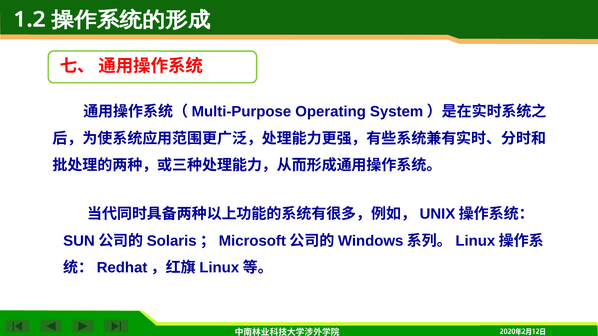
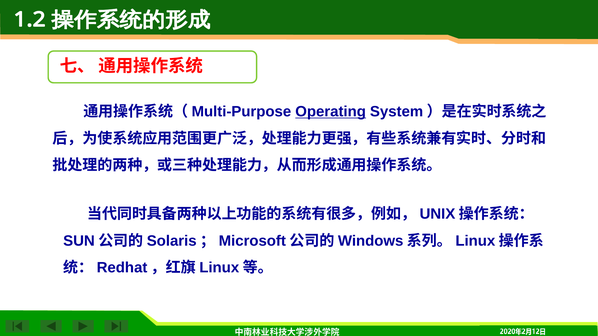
Operating underline: none -> present
